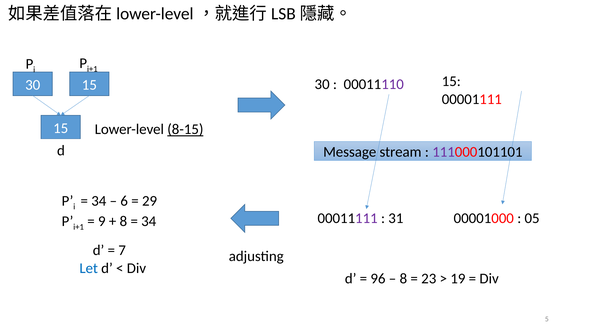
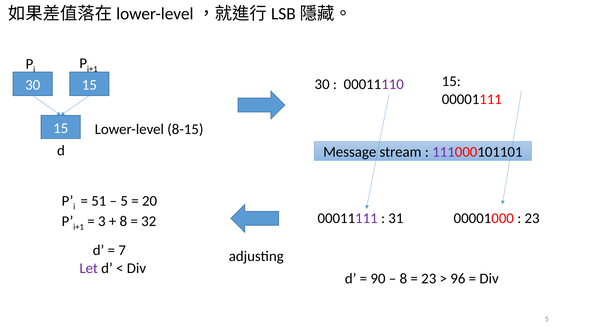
8-15 underline: present -> none
34 at (99, 201): 34 -> 51
6 at (124, 201): 6 -> 5
29: 29 -> 20
05 at (532, 218): 05 -> 23
9: 9 -> 3
34 at (149, 221): 34 -> 32
Let colour: blue -> purple
96: 96 -> 90
19: 19 -> 96
